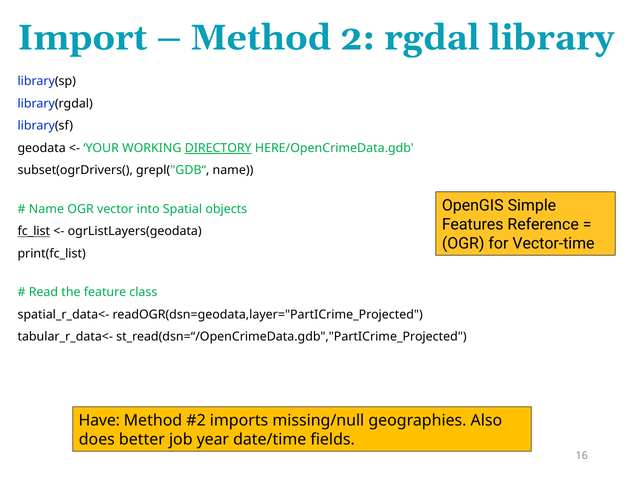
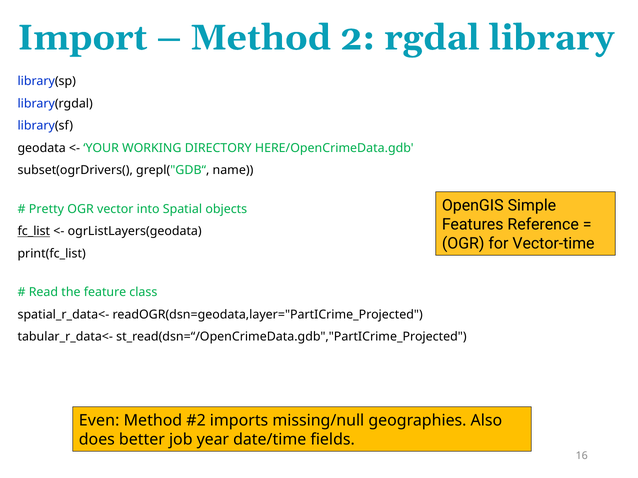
DIRECTORY underline: present -> none
Name at (46, 209): Name -> Pretty
Have: Have -> Even
